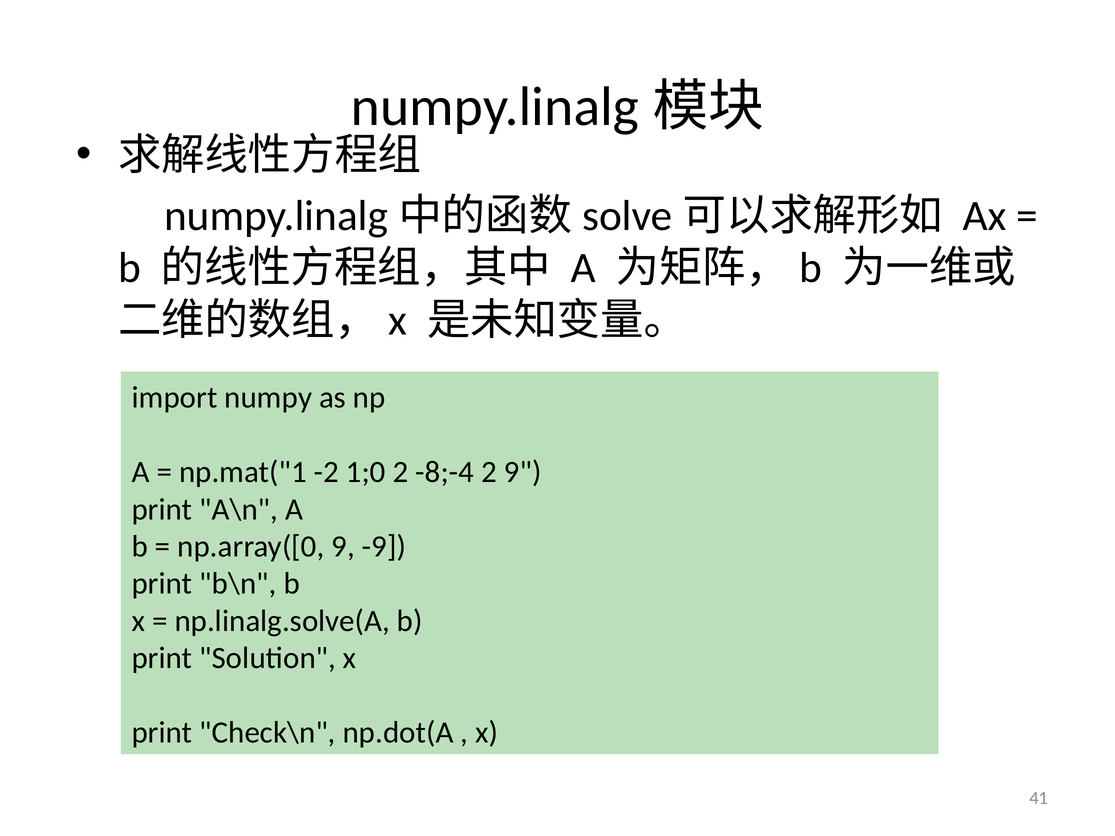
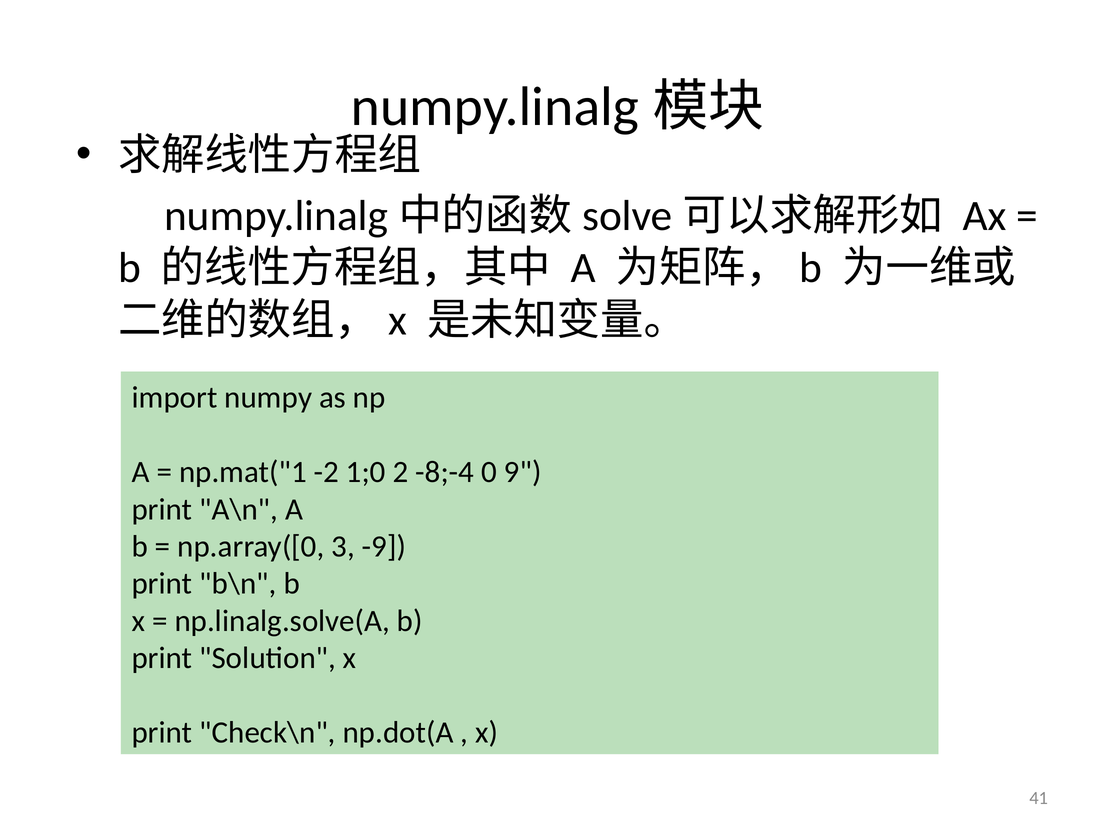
-8;-4 2: 2 -> 0
np.array([0 9: 9 -> 3
